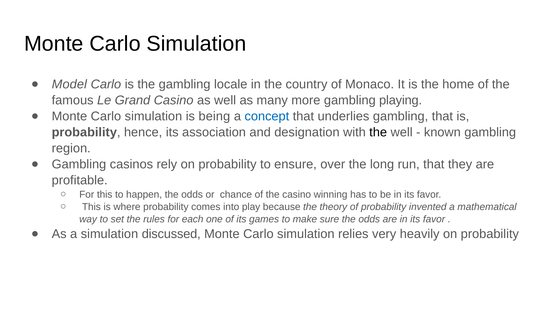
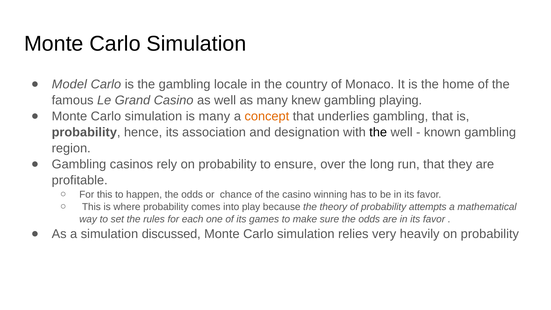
more: more -> knew
is being: being -> many
concept colour: blue -> orange
invented: invented -> attempts
